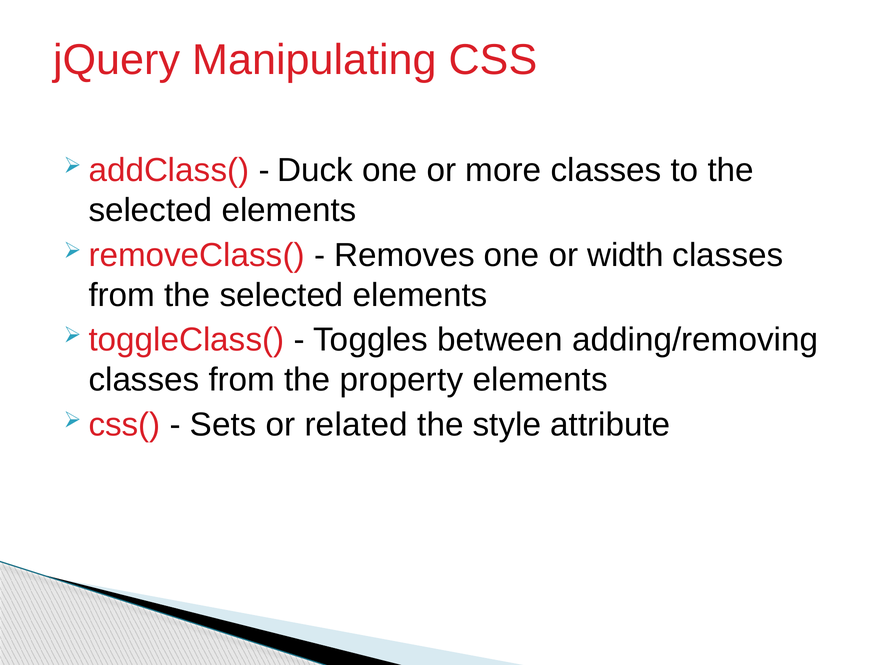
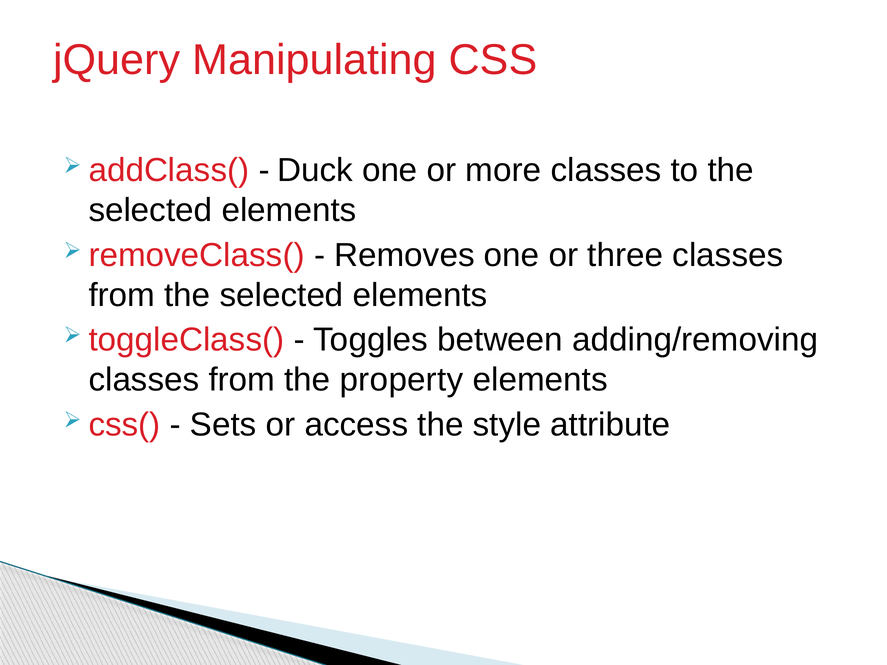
width: width -> three
related: related -> access
